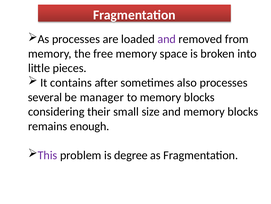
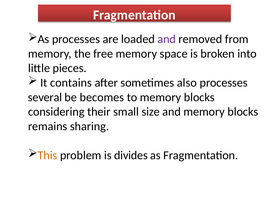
manager: manager -> becomes
enough: enough -> sharing
This colour: purple -> orange
degree: degree -> divides
